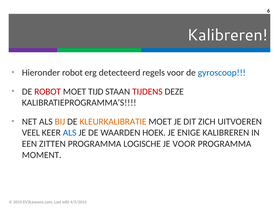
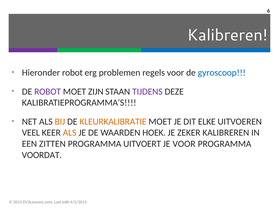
detecteerd: detecteerd -> problemen
ROBOT at (48, 92) colour: red -> purple
TIJD: TIJD -> ZIJN
TIJDENS colour: red -> purple
ZICH: ZICH -> ELKE
ALS at (70, 133) colour: blue -> orange
ENIGE: ENIGE -> ZEKER
LOGISCHE: LOGISCHE -> UITVOERT
MOMENT: MOMENT -> VOORDAT
